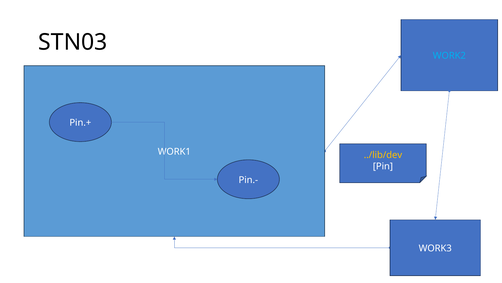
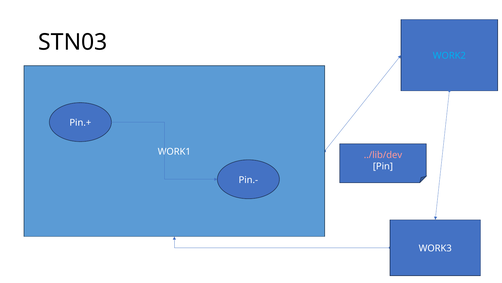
../lib/dev colour: yellow -> pink
